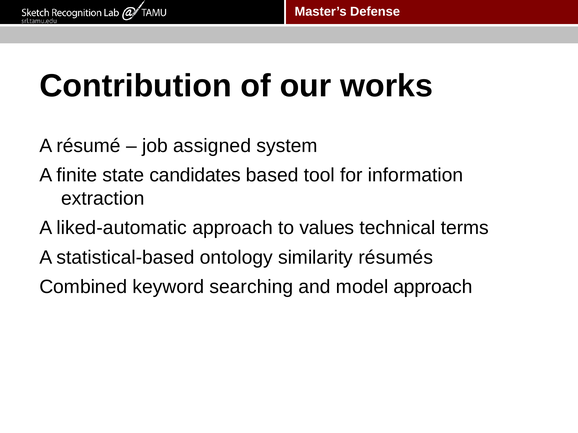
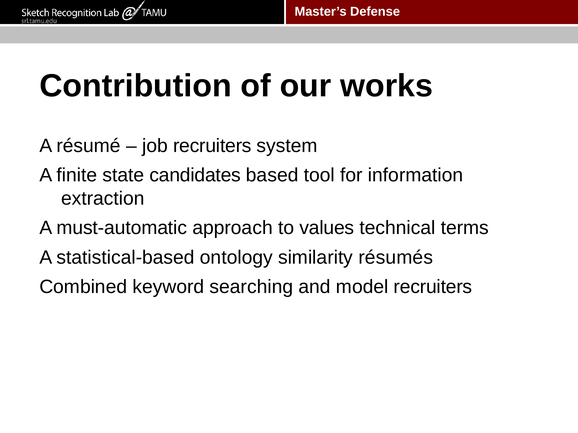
job assigned: assigned -> recruiters
liked-automatic: liked-automatic -> must-automatic
model approach: approach -> recruiters
